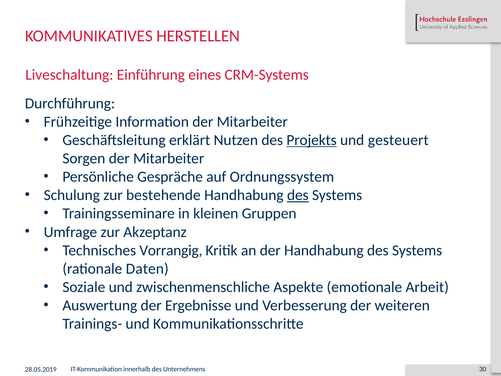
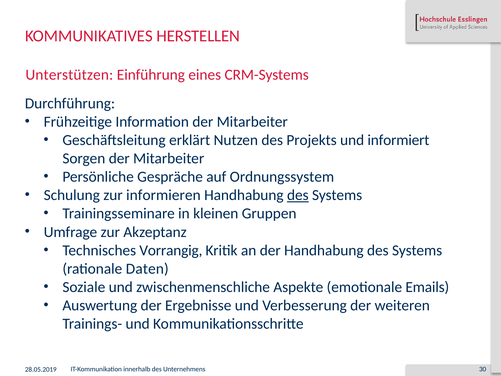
Liveschaltung: Liveschaltung -> Unterstützen
Projekts underline: present -> none
gesteuert: gesteuert -> informiert
bestehende: bestehende -> informieren
Arbeit: Arbeit -> Emails
